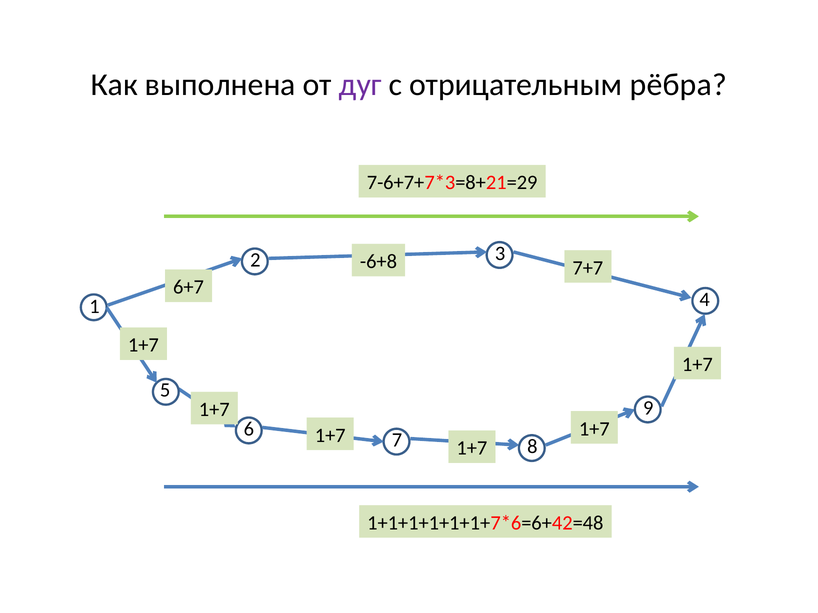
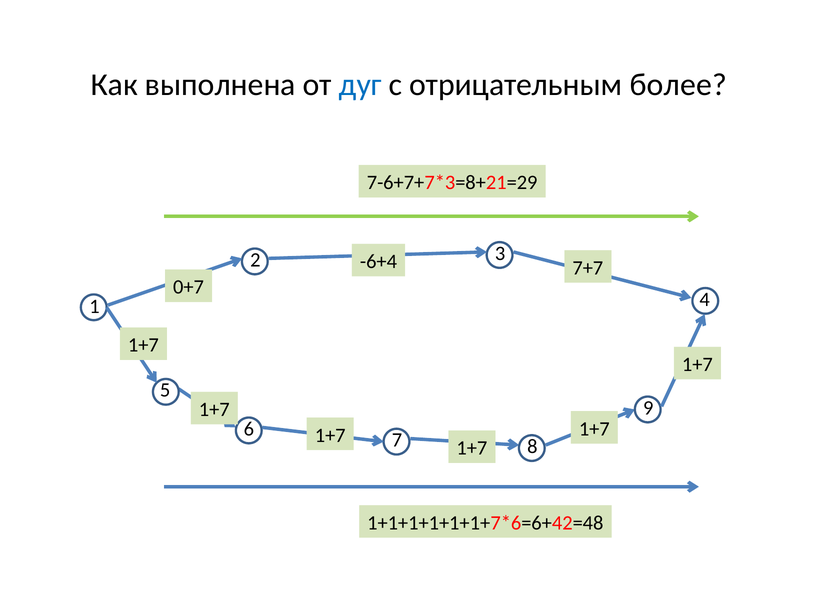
дуг colour: purple -> blue
рёбра: рёбра -> более
-6+8: -6+8 -> -6+4
6+7: 6+7 -> 0+7
